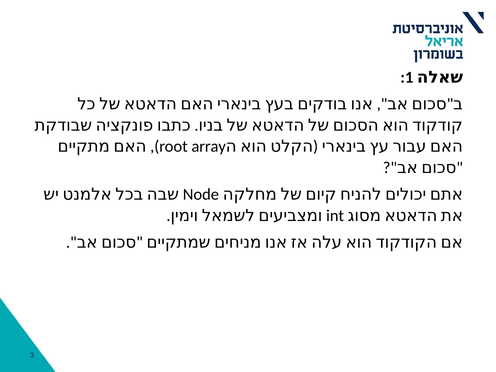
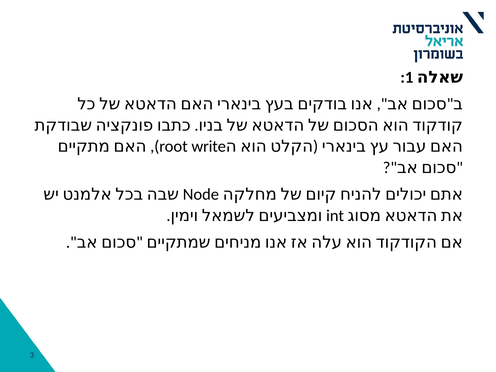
array: array -> write
